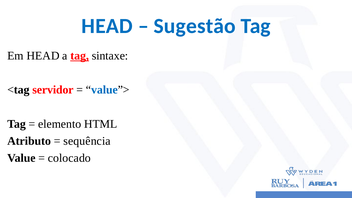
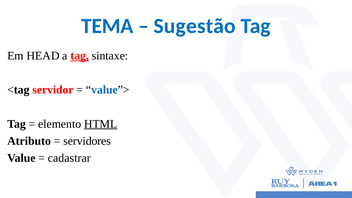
HEAD at (107, 26): HEAD -> TEMA
HTML underline: none -> present
sequência: sequência -> servidores
colocado: colocado -> cadastrar
